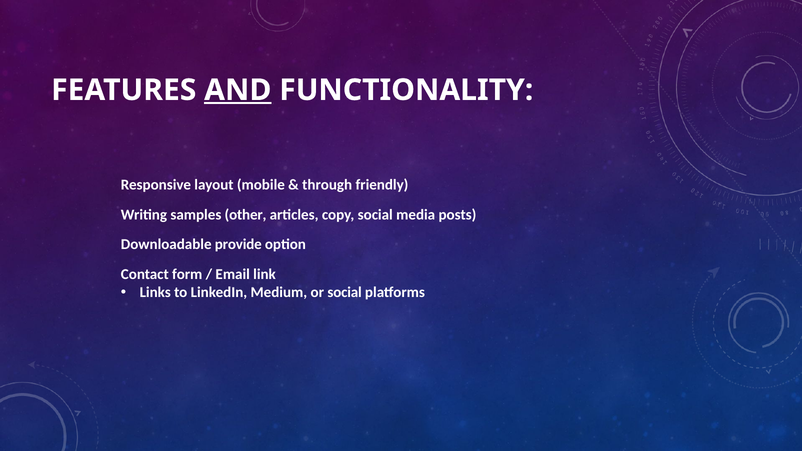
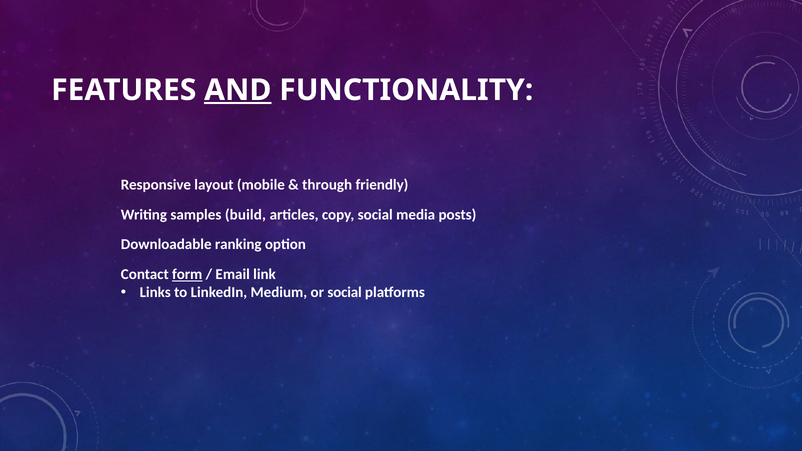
other: other -> build
provide: provide -> ranking
form underline: none -> present
